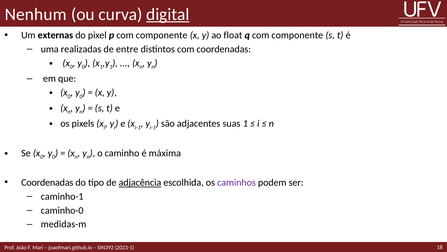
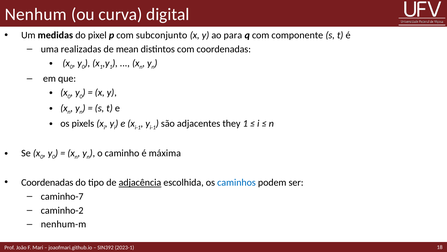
digital underline: present -> none
externas: externas -> medidas
p com componente: componente -> subconjunto
float: float -> para
entre: entre -> mean
suas: suas -> they
caminhos colour: purple -> blue
caminho-1: caminho-1 -> caminho-7
caminho-0: caminho-0 -> caminho-2
medidas-m: medidas-m -> nenhum-m
